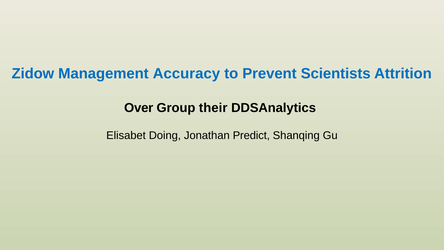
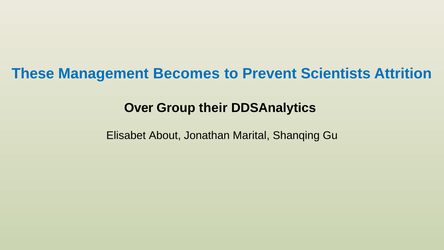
Zidow: Zidow -> These
Accuracy: Accuracy -> Becomes
Doing: Doing -> About
Predict: Predict -> Marital
